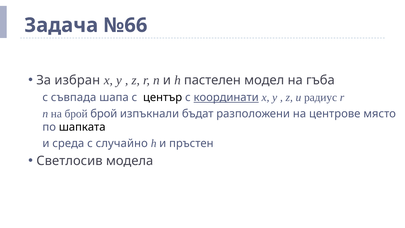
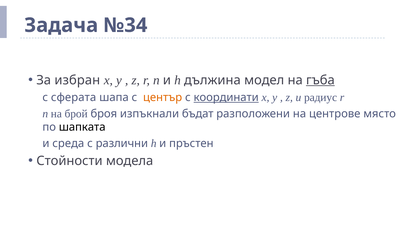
№66: №66 -> №34
пастелен: пастелен -> дължина
гъба underline: none -> present
съвпада: съвпада -> сферата
център colour: black -> orange
брой брой: брой -> броя
случайно: случайно -> различни
Светлосив: Светлосив -> Стойности
